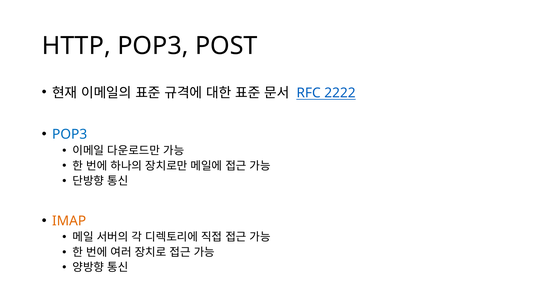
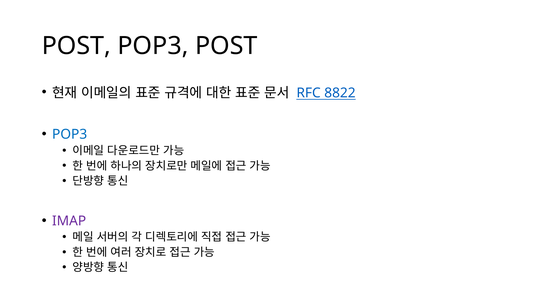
HTTP at (76, 46): HTTP -> POST
2222: 2222 -> 8822
IMAP colour: orange -> purple
